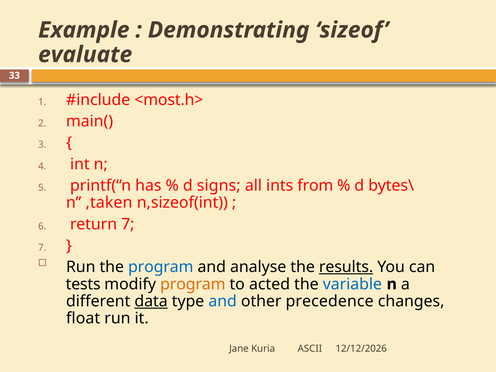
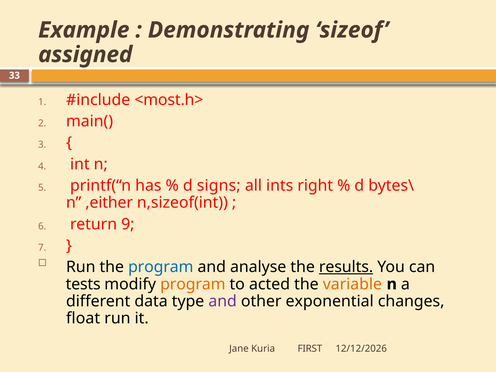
evaluate: evaluate -> assigned
from: from -> right
,taken: ,taken -> ,either
return 7: 7 -> 9
variable colour: blue -> orange
data underline: present -> none
and at (223, 301) colour: blue -> purple
precedence: precedence -> exponential
ASCII: ASCII -> FIRST
